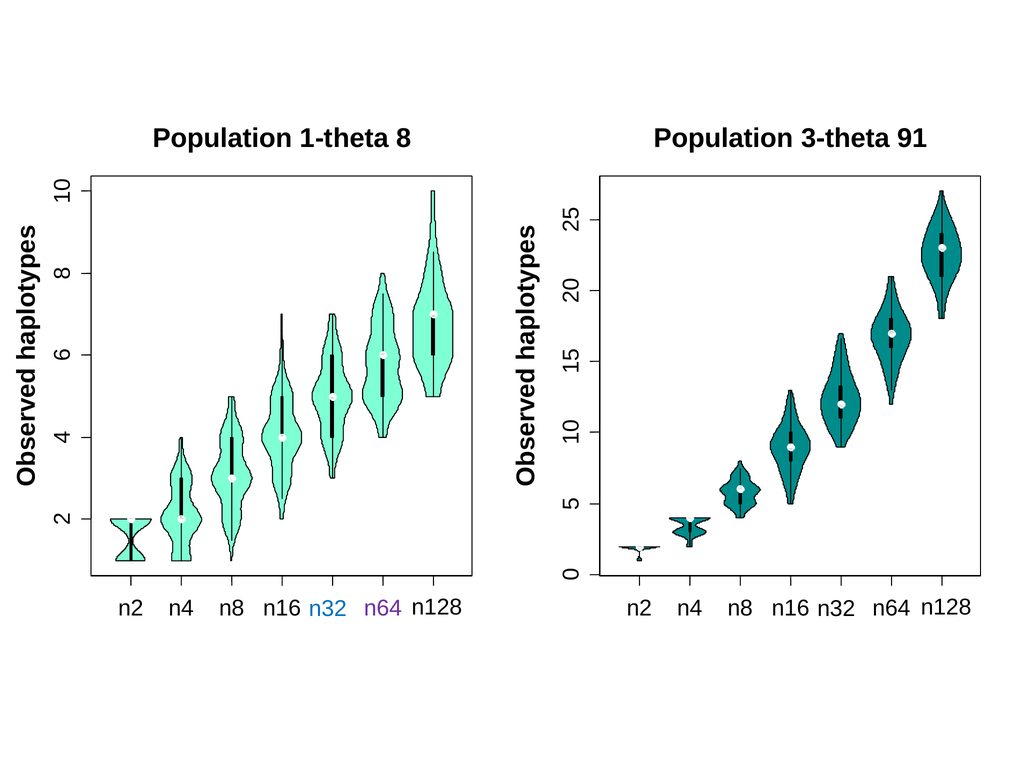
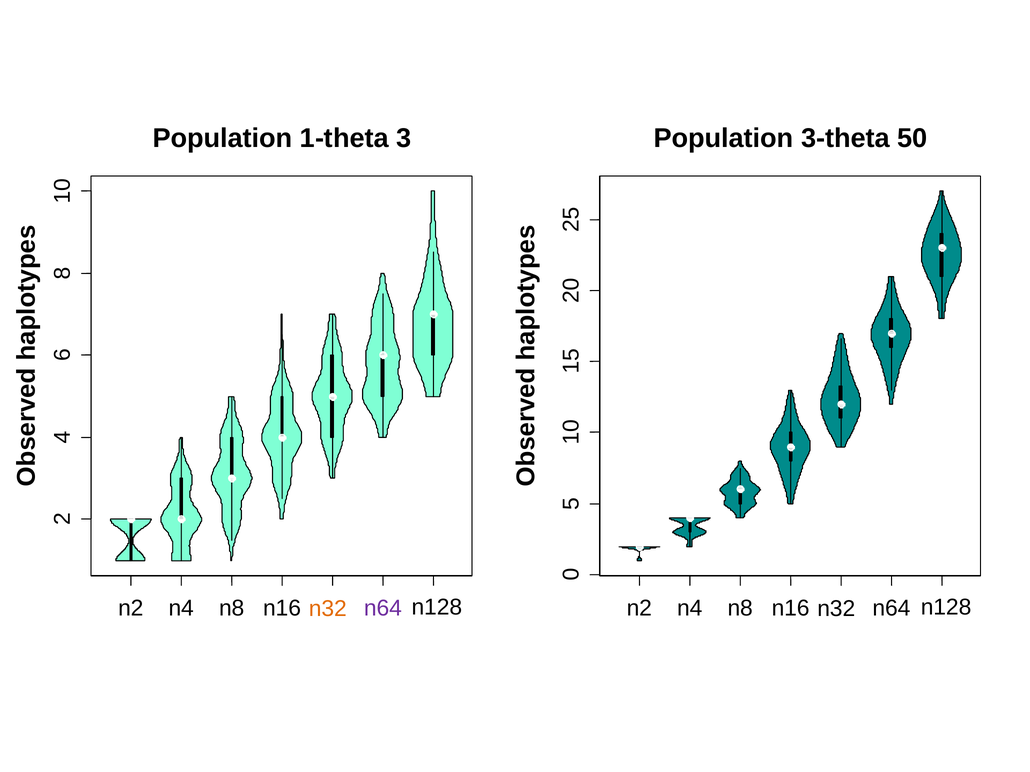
1-theta 8: 8 -> 3
91: 91 -> 50
n32 at (328, 609) colour: blue -> orange
